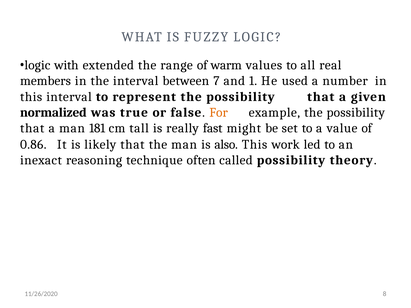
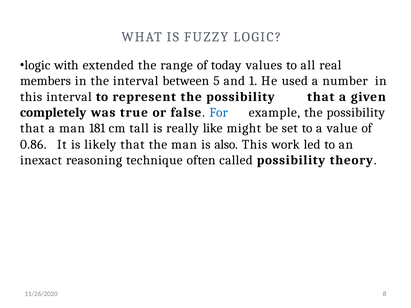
warm: warm -> today
7: 7 -> 5
normalized: normalized -> completely
For colour: orange -> blue
fast: fast -> like
